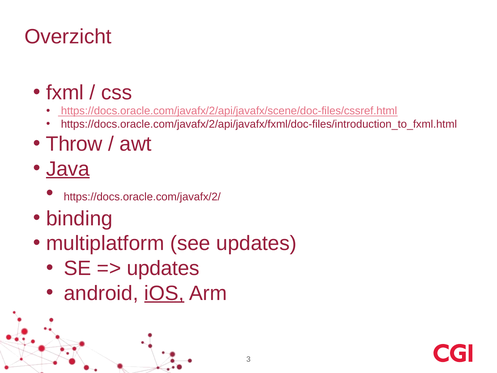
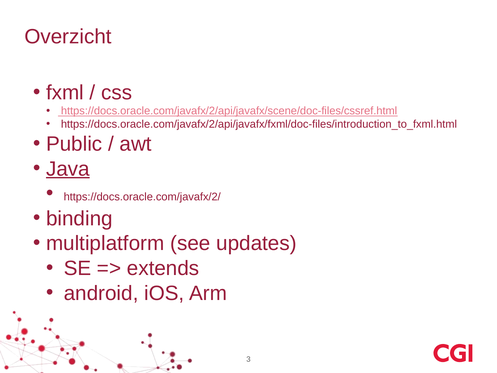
Throw: Throw -> Public
updates at (163, 268): updates -> extends
iOS underline: present -> none
